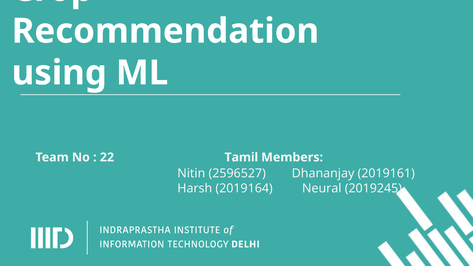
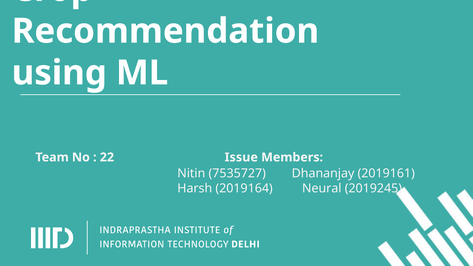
Tamil: Tamil -> Issue
2596527: 2596527 -> 7535727
